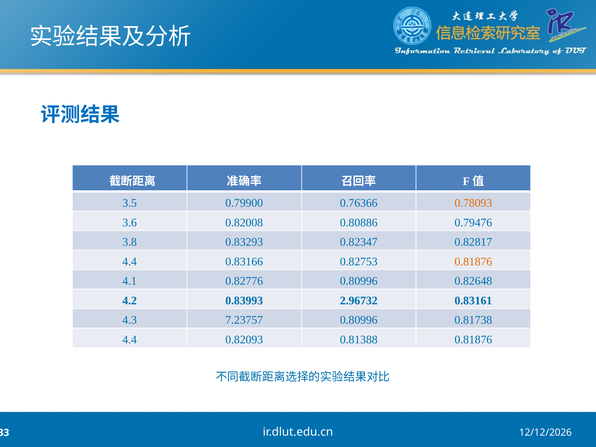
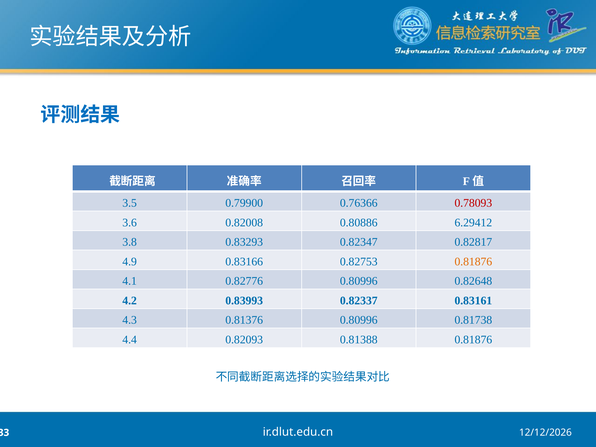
0.78093 colour: orange -> red
0.79476: 0.79476 -> 6.29412
4.4 at (130, 262): 4.4 -> 4.9
2.96732: 2.96732 -> 0.82337
7.23757: 7.23757 -> 0.81376
